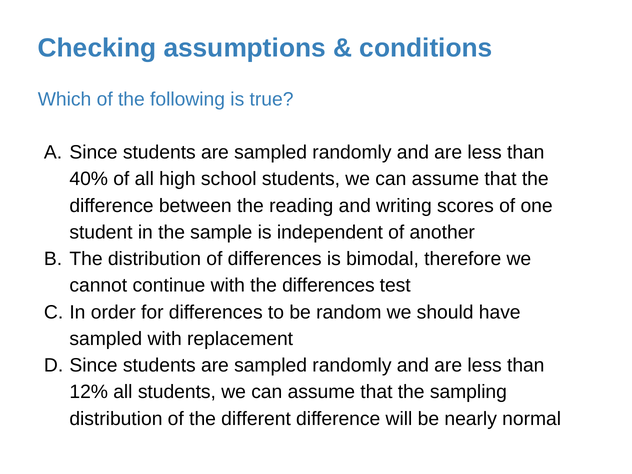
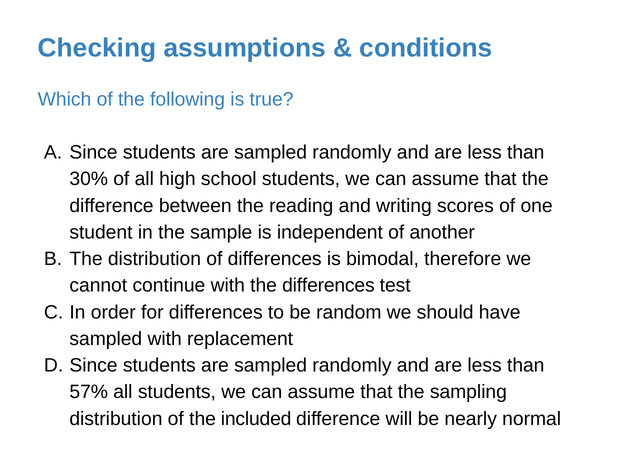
40%: 40% -> 30%
12%: 12% -> 57%
different: different -> included
